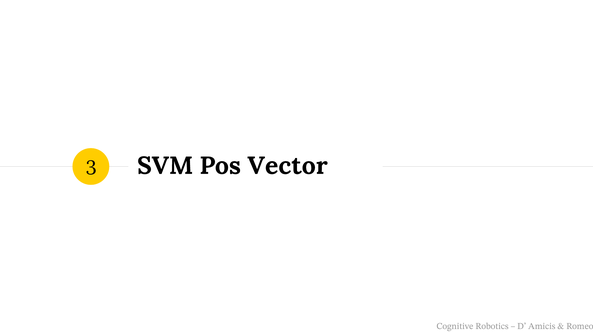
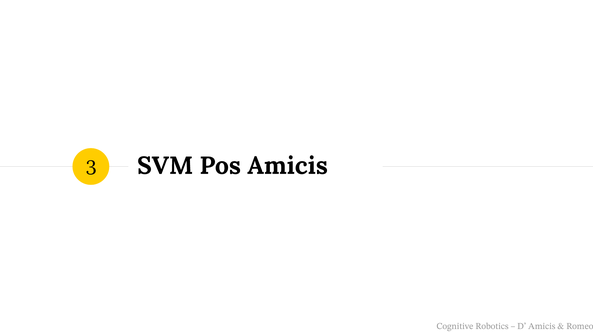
Pos Vector: Vector -> Amicis
